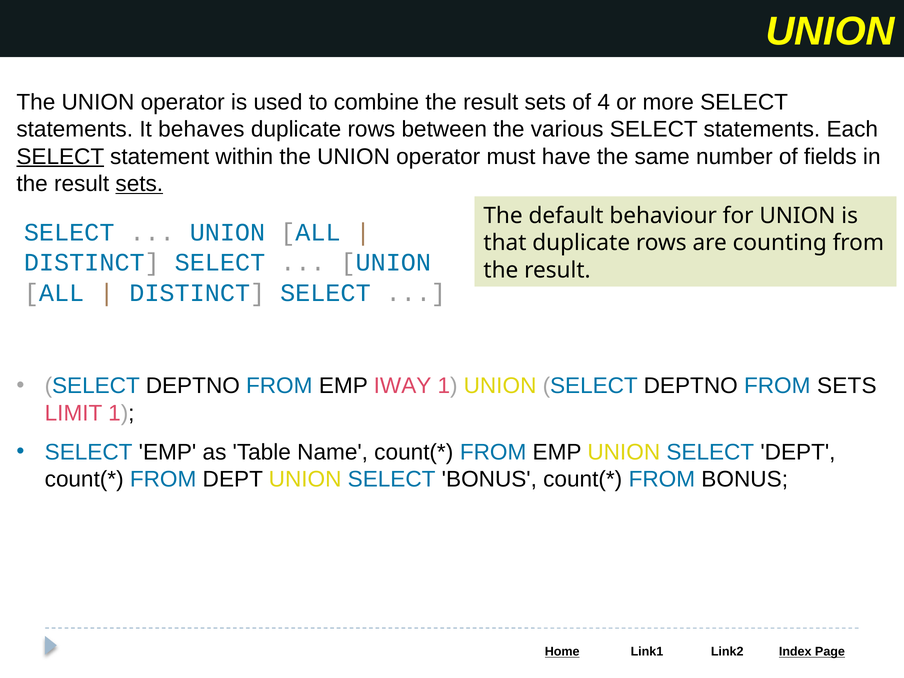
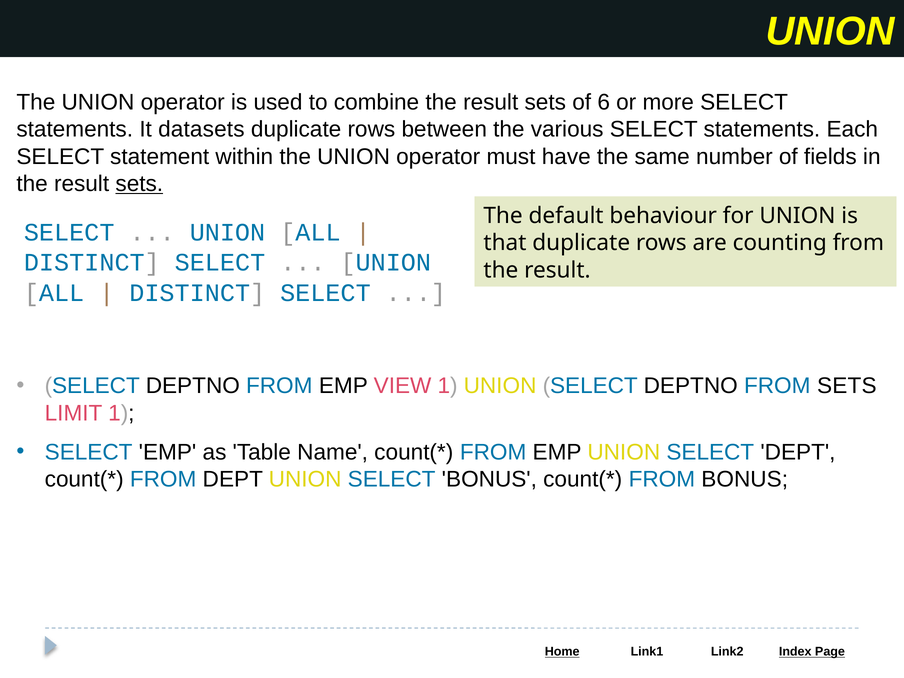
4: 4 -> 6
behaves: behaves -> datasets
SELECT at (60, 157) underline: present -> none
IWAY: IWAY -> VIEW
